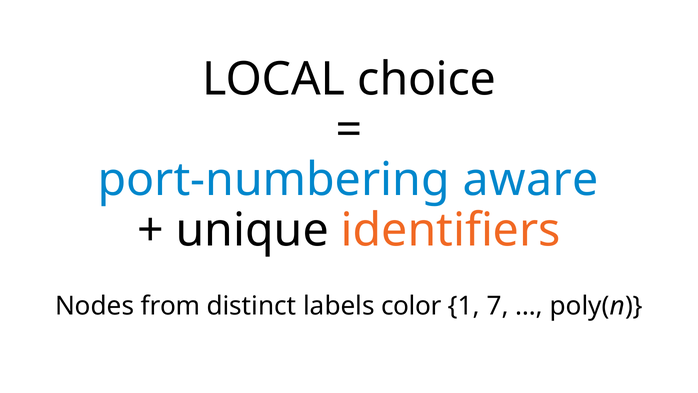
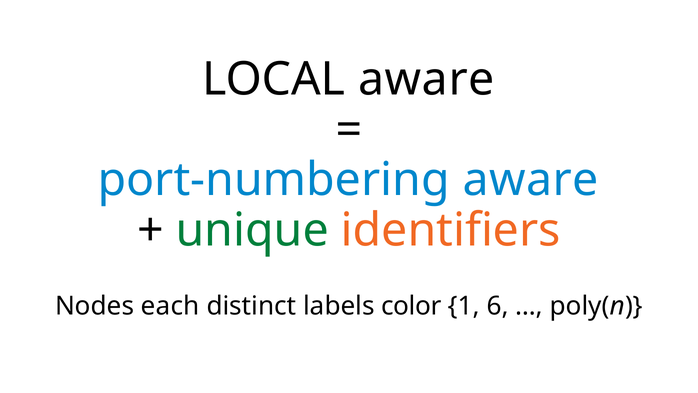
LOCAL choice: choice -> aware
unique colour: black -> green
from: from -> each
7: 7 -> 6
